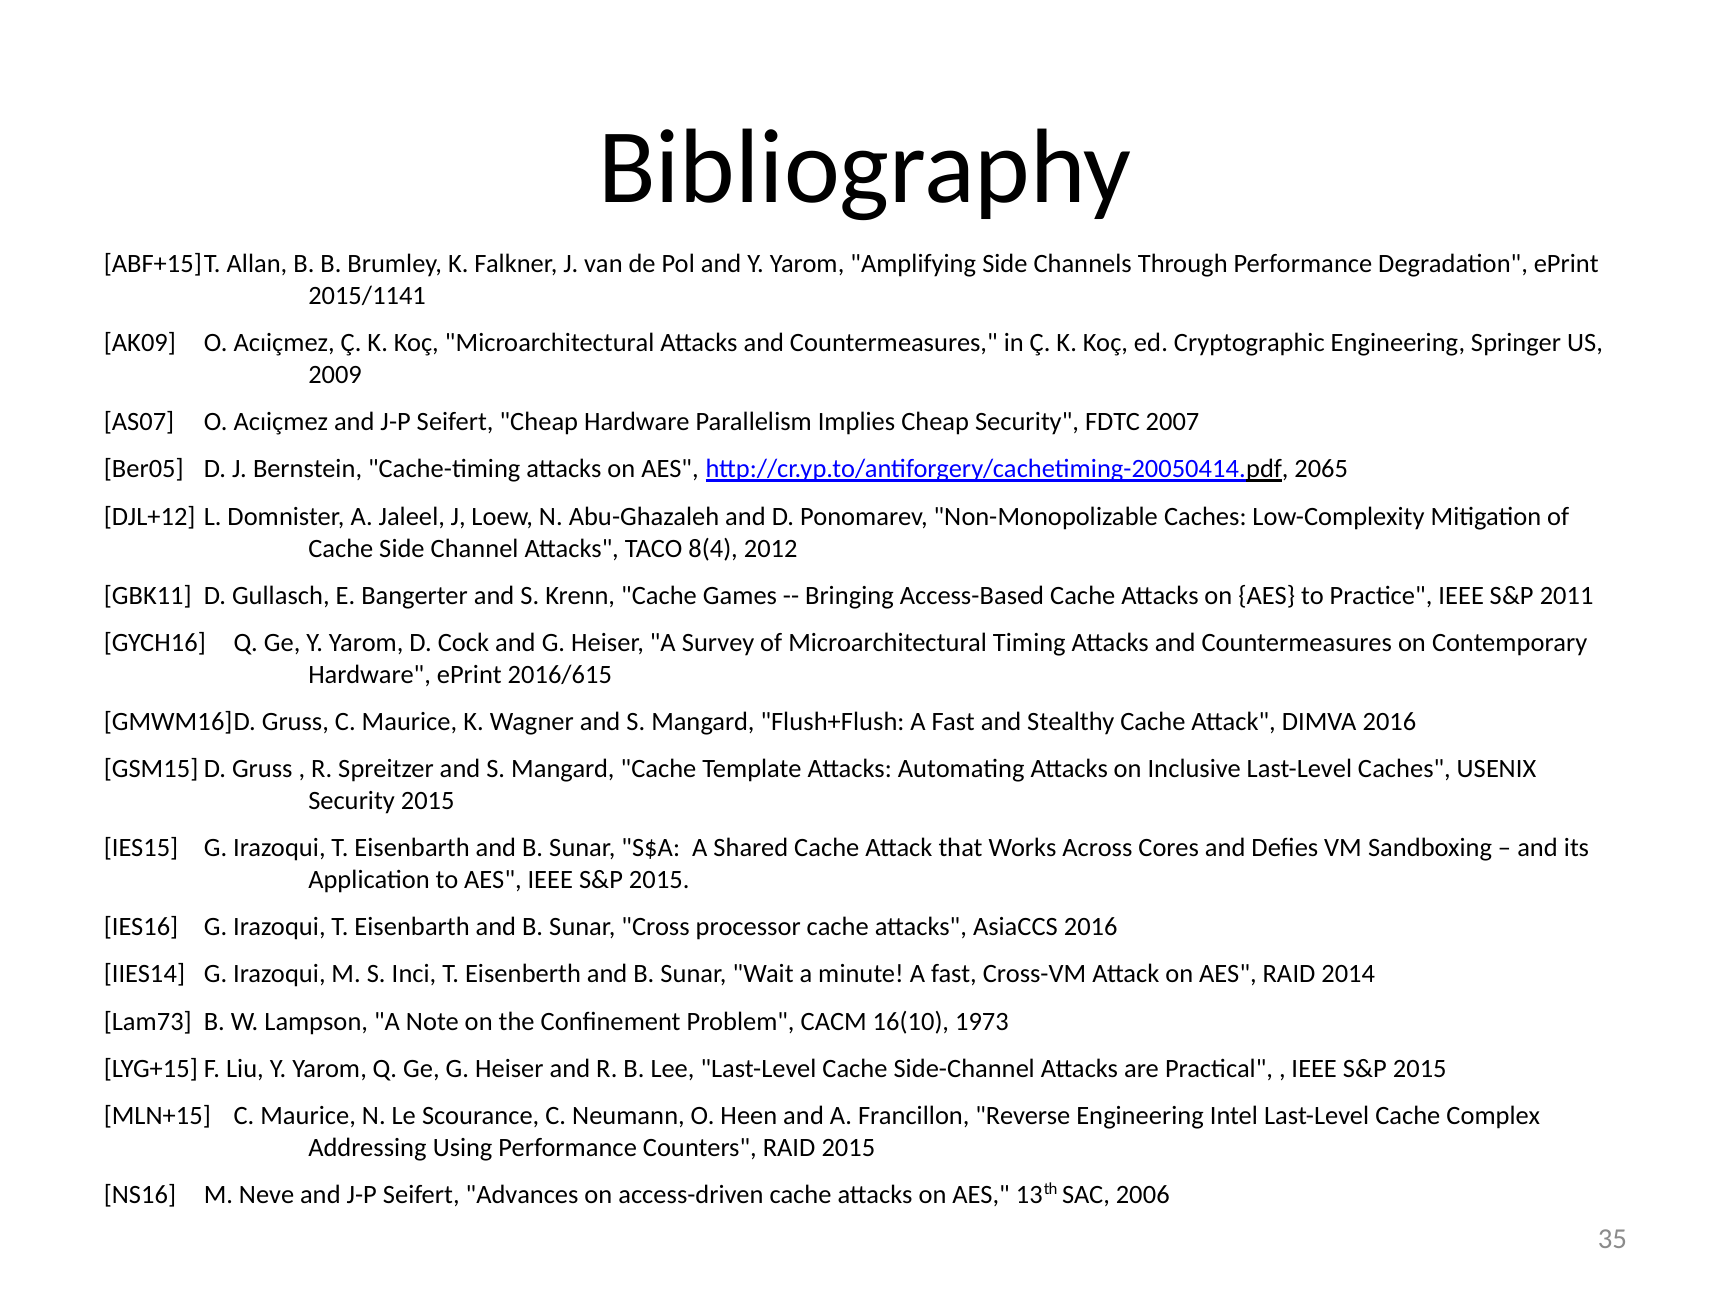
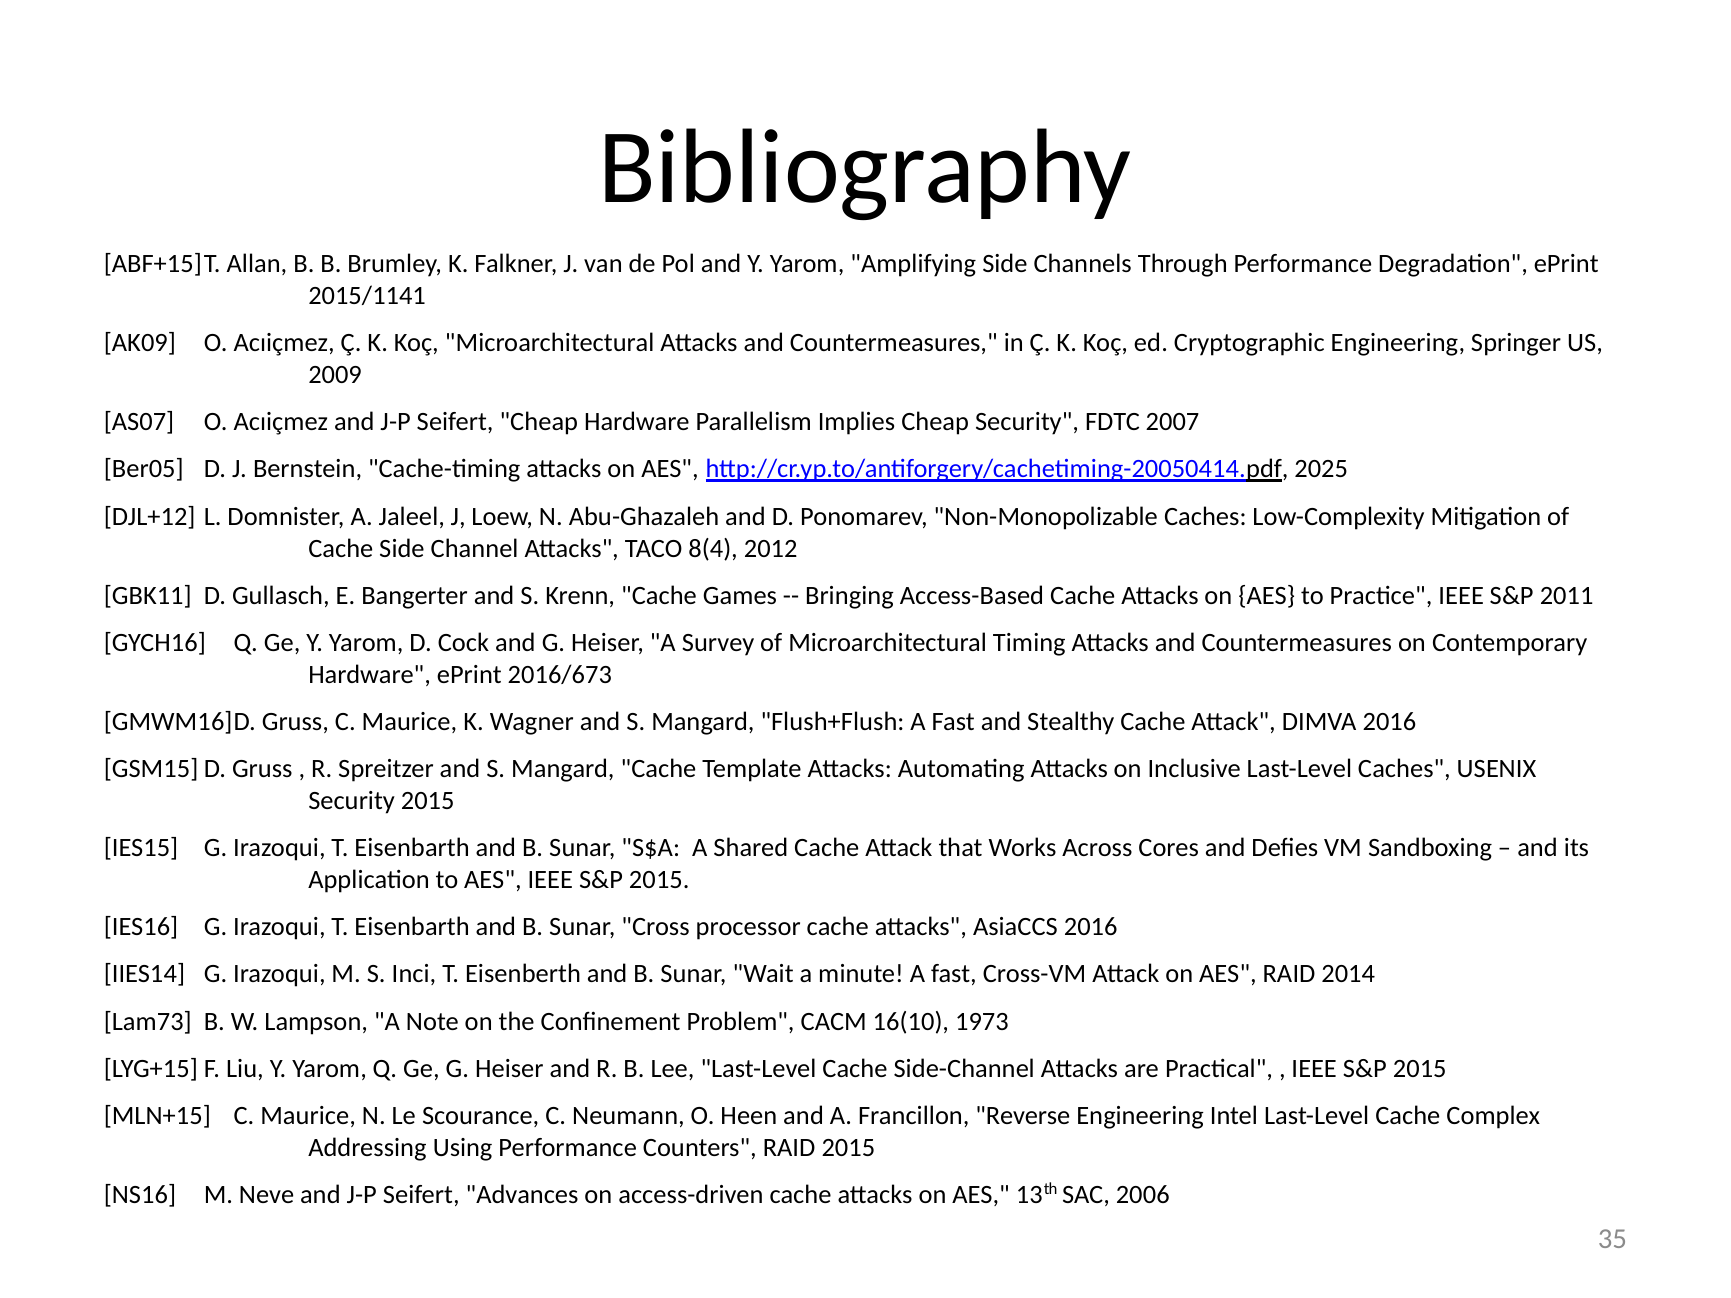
2065: 2065 -> 2025
2016/615: 2016/615 -> 2016/673
